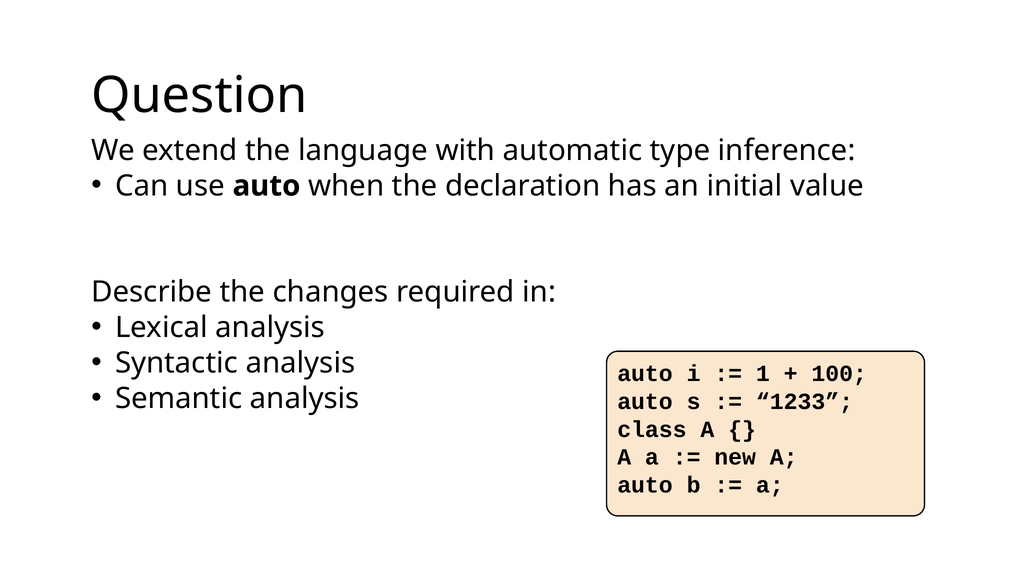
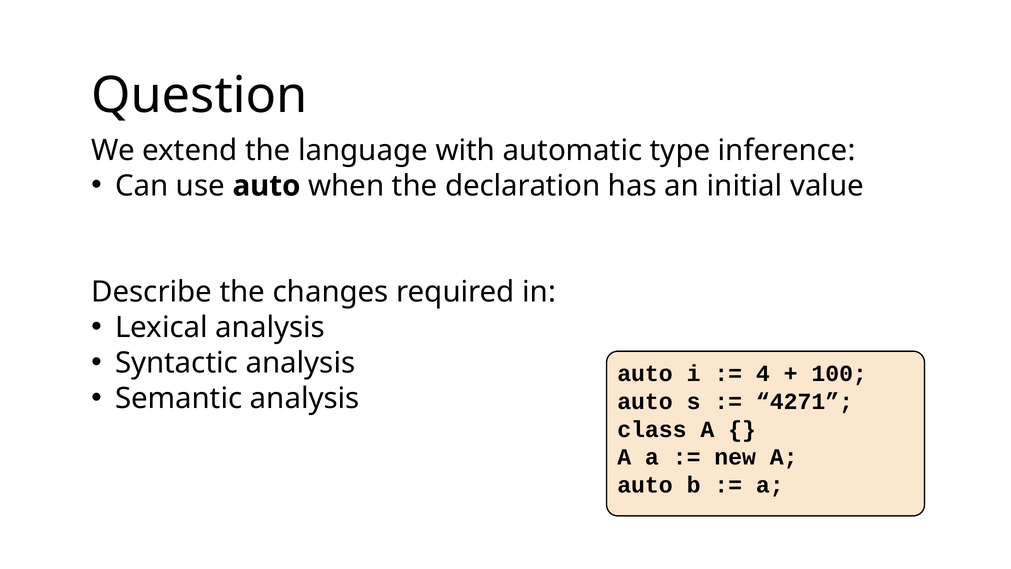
1: 1 -> 4
1233: 1233 -> 4271
